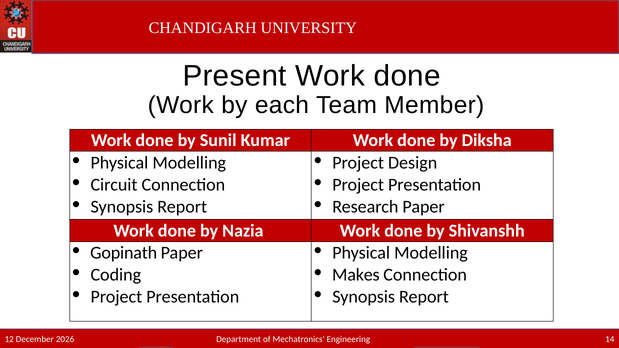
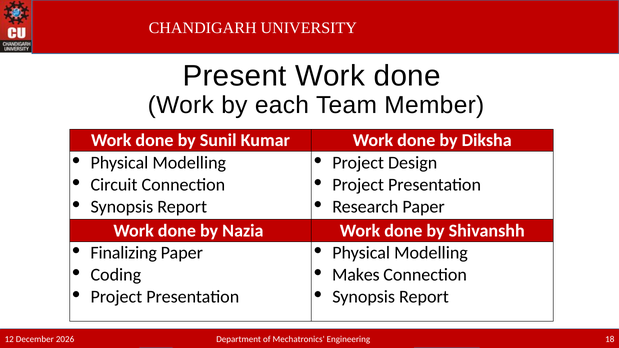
Gopinath: Gopinath -> Finalizing
14: 14 -> 18
